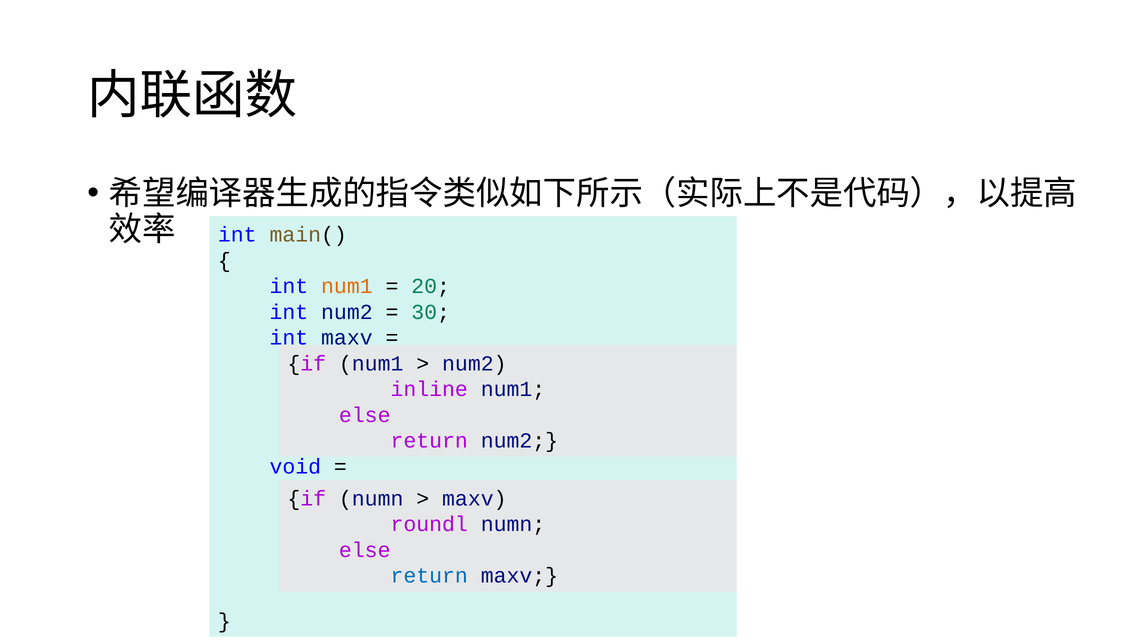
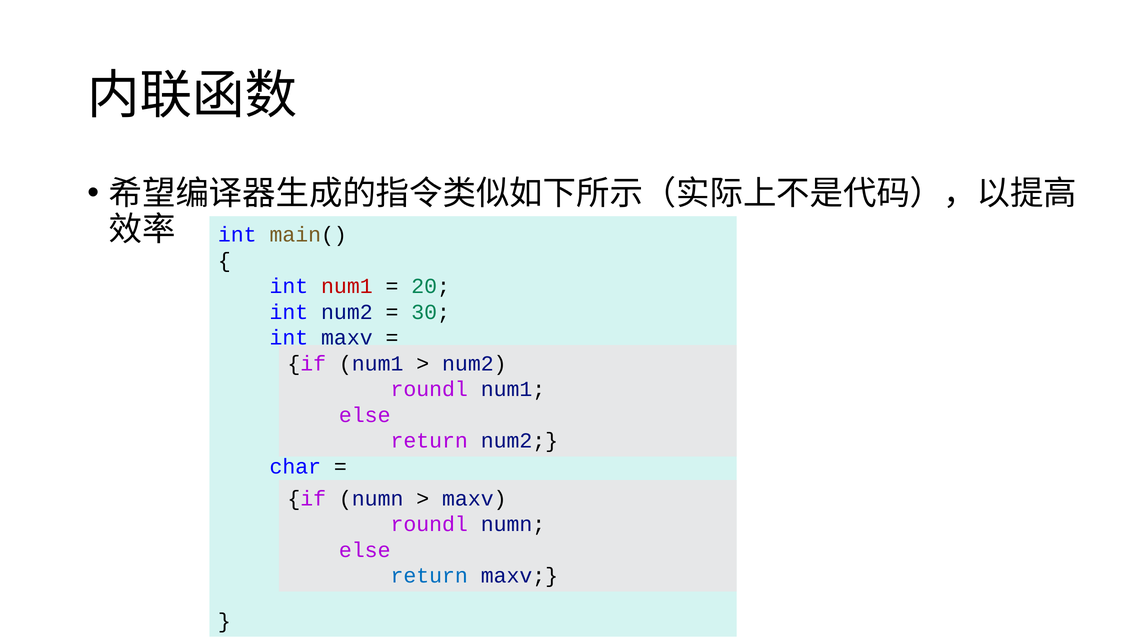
num1 at (347, 287) colour: orange -> red
inline at (429, 390): inline -> roundl
void: void -> char
